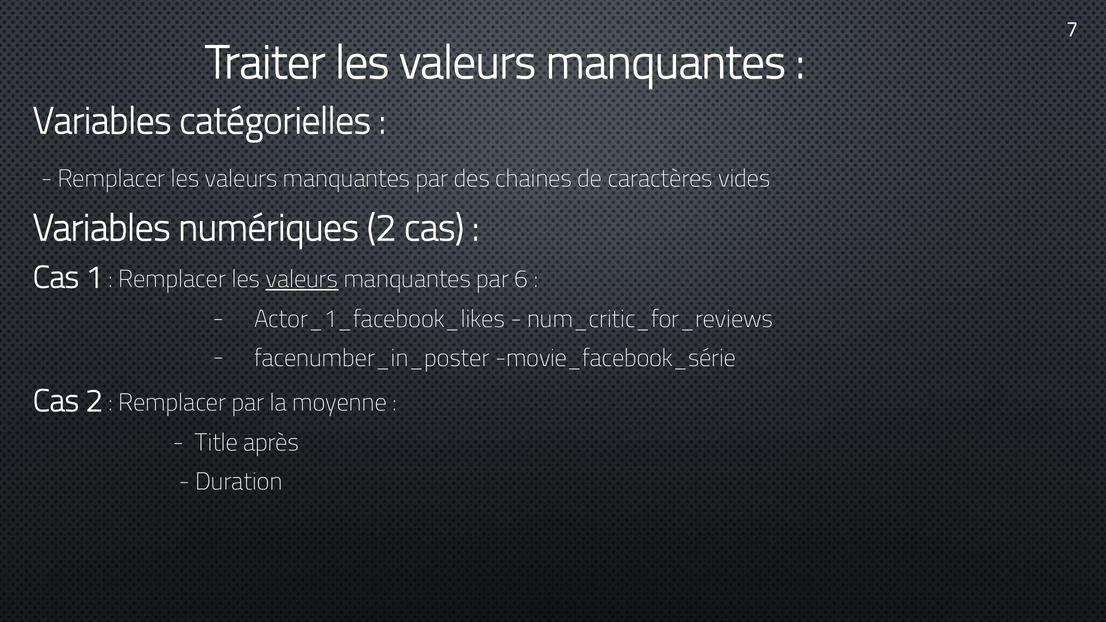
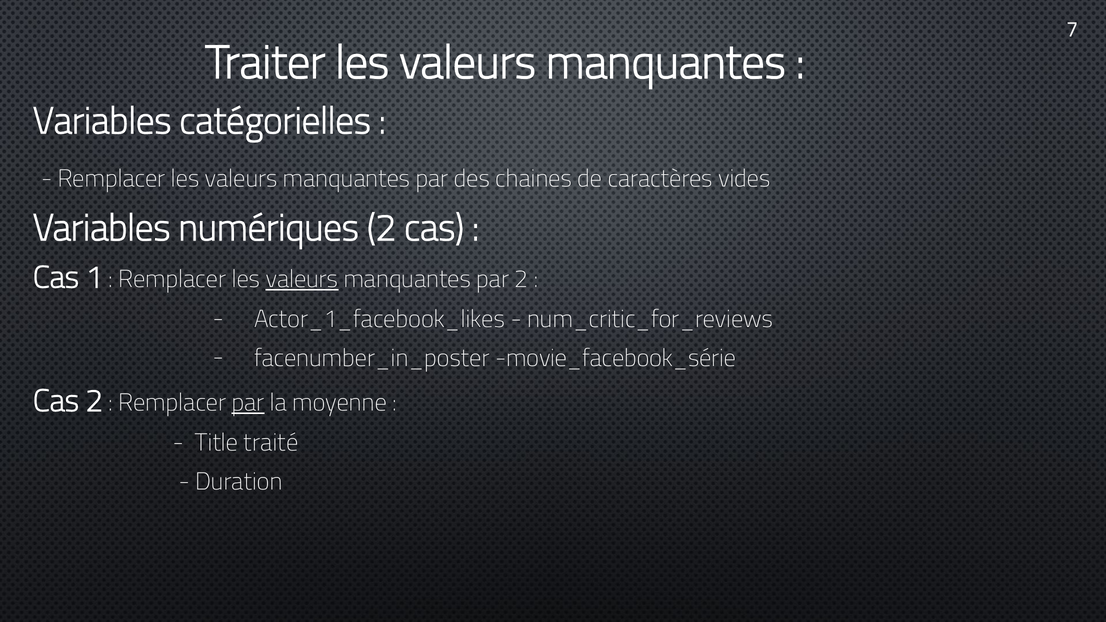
par 6: 6 -> 2
par at (248, 403) underline: none -> present
après: après -> traité
